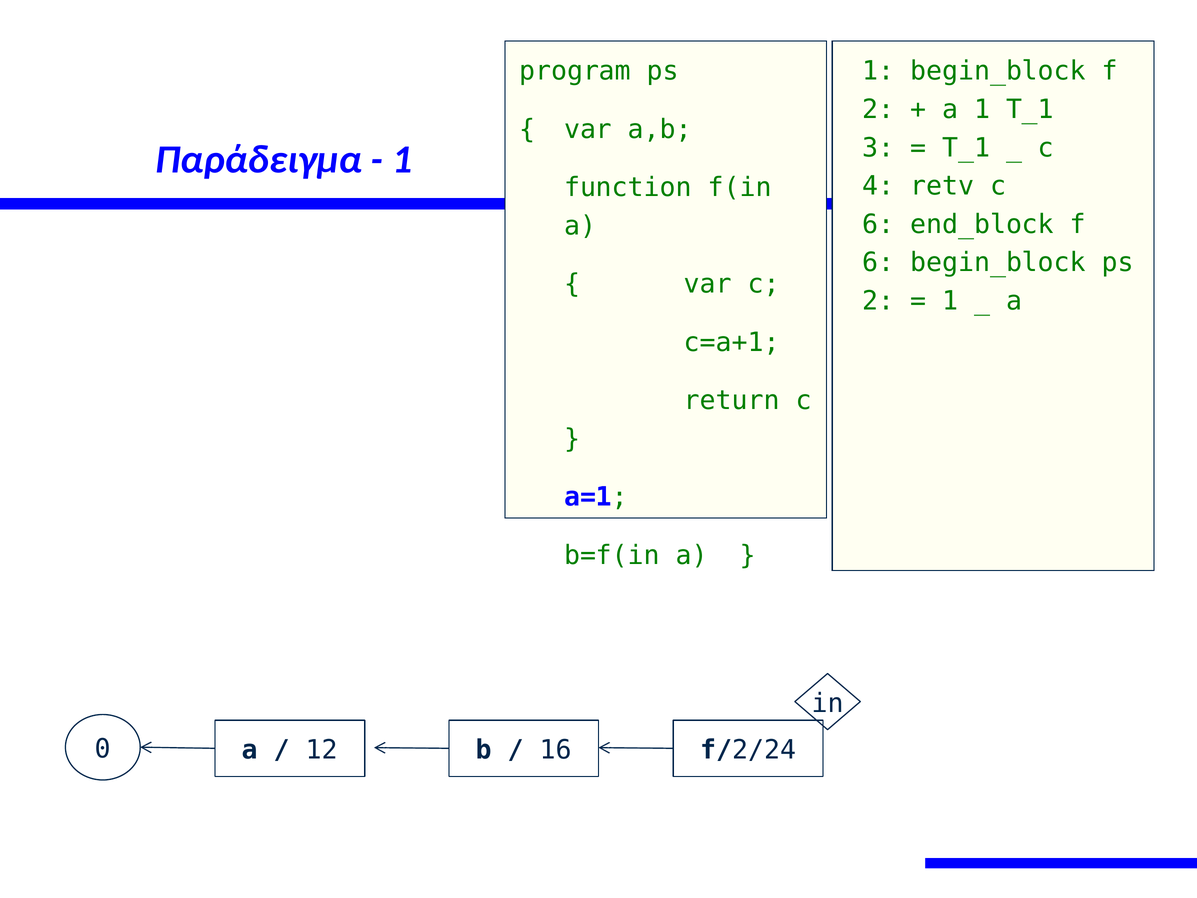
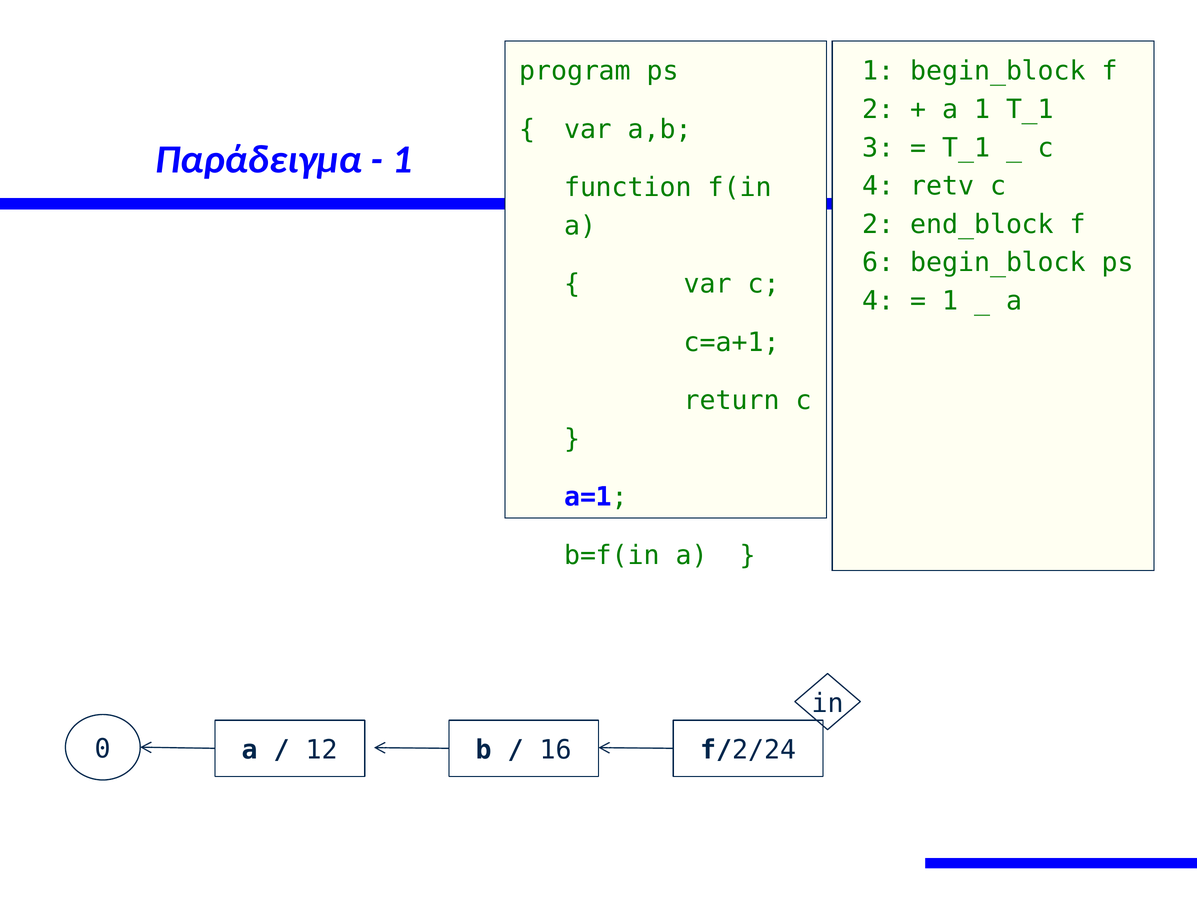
6 at (878, 224): 6 -> 2
2 at (878, 301): 2 -> 4
